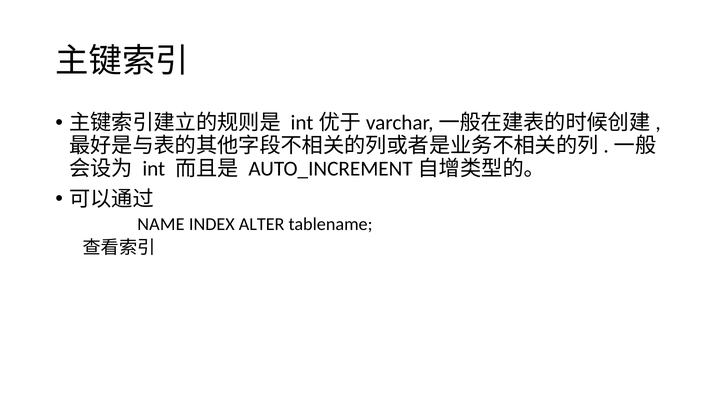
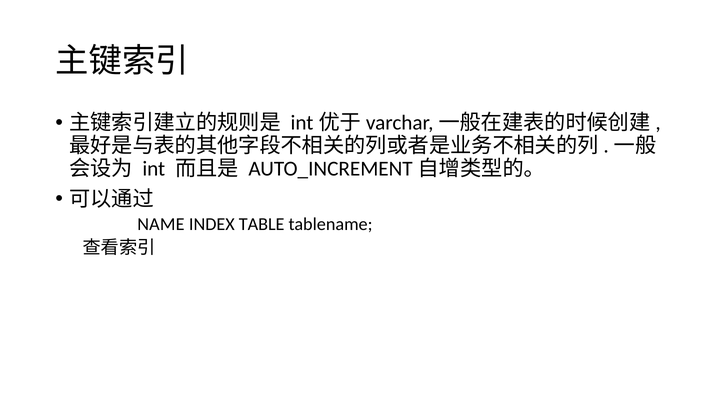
ALTER: ALTER -> TABLE
